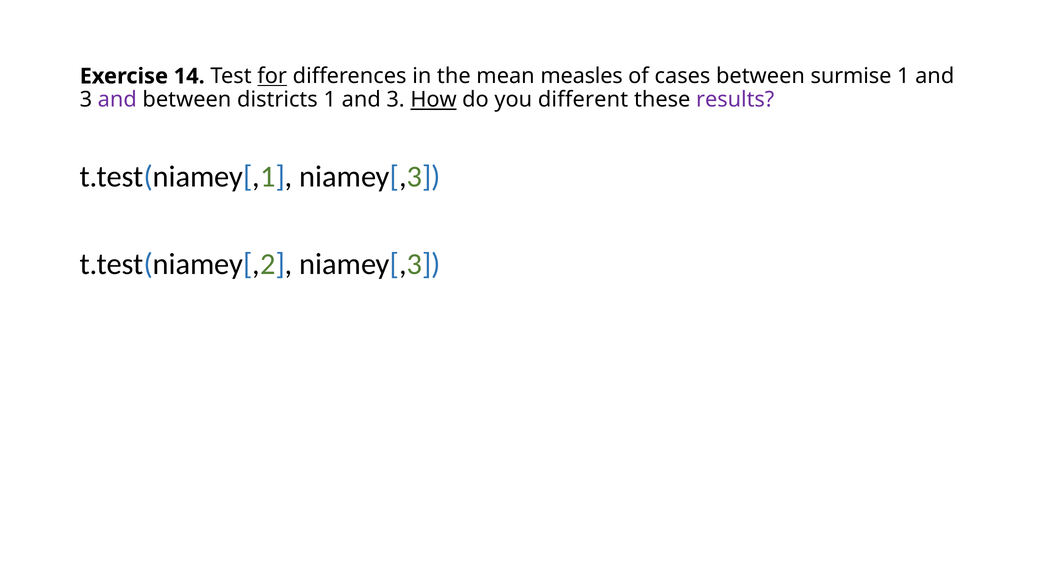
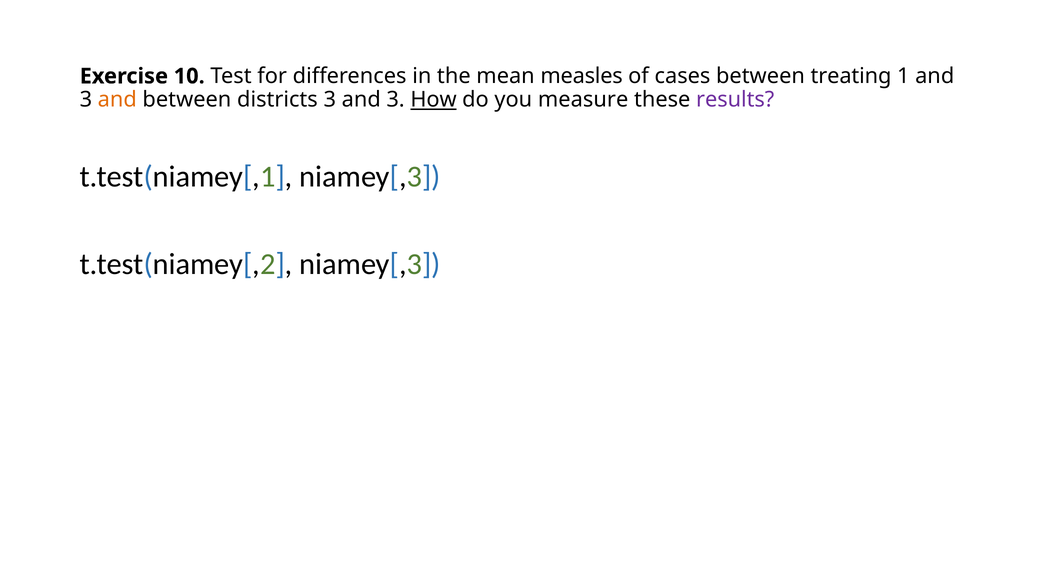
14: 14 -> 10
for underline: present -> none
surmise: surmise -> treating
and at (117, 100) colour: purple -> orange
districts 1: 1 -> 3
different: different -> measure
